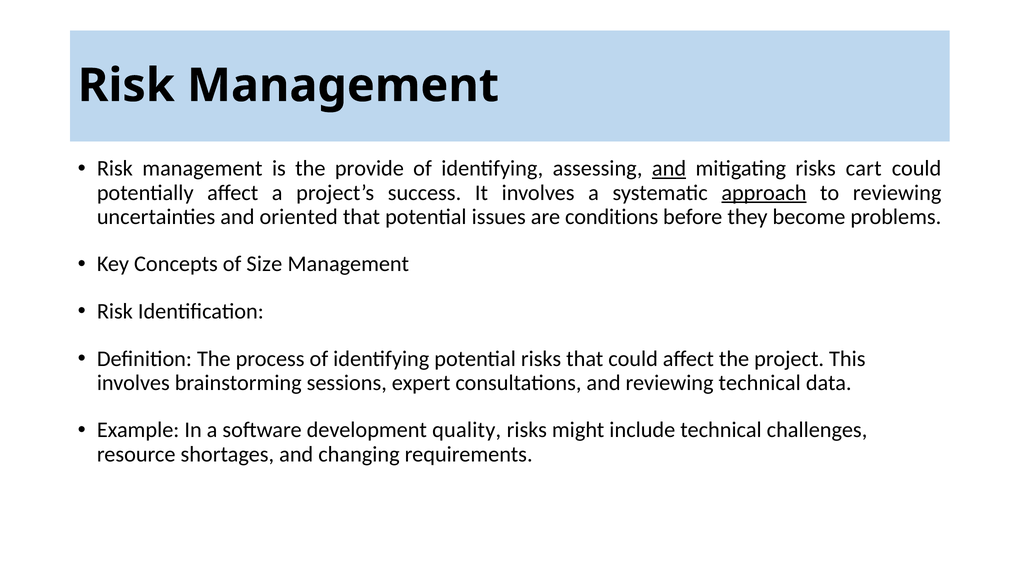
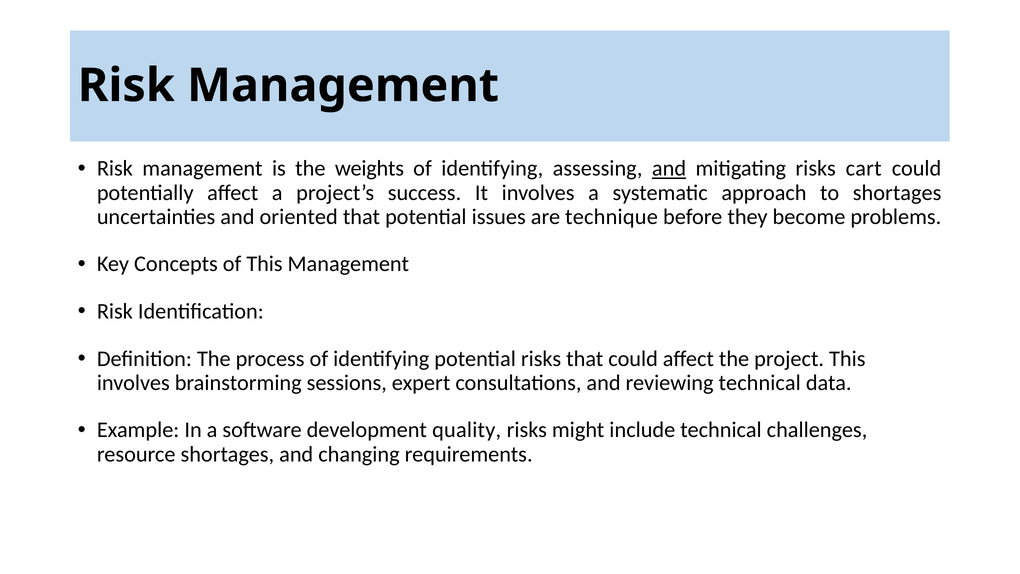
provide: provide -> weights
approach underline: present -> none
to reviewing: reviewing -> shortages
conditions: conditions -> technique
of Size: Size -> This
